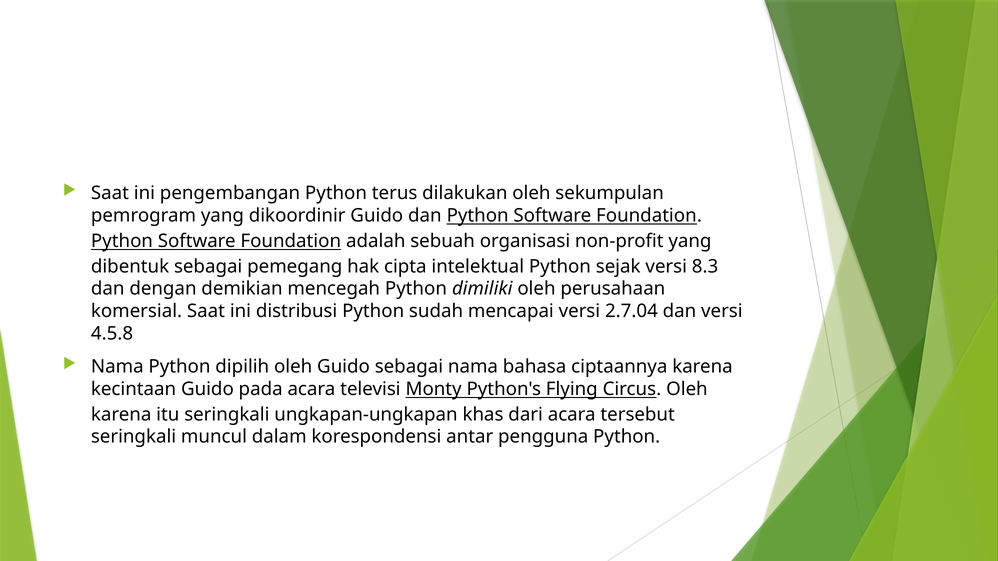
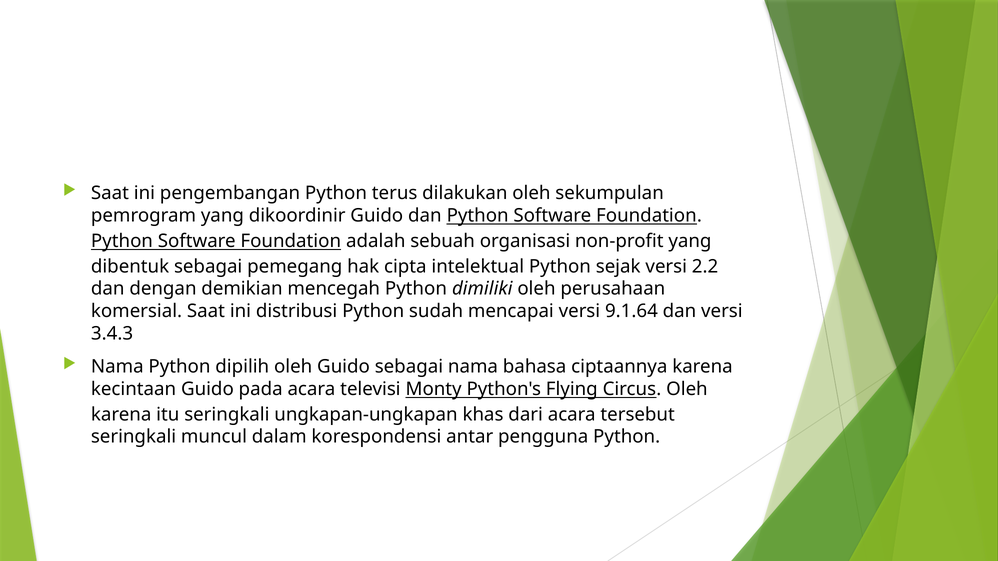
8.3: 8.3 -> 2.2
2.7.04: 2.7.04 -> 9.1.64
4.5.8: 4.5.8 -> 3.4.3
